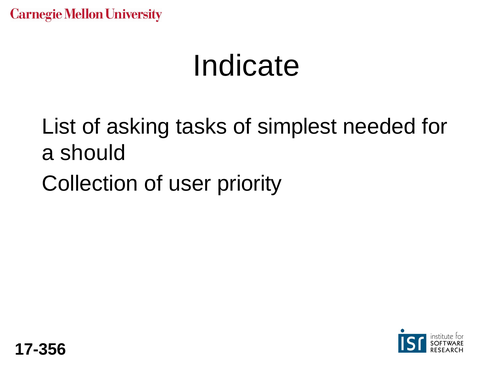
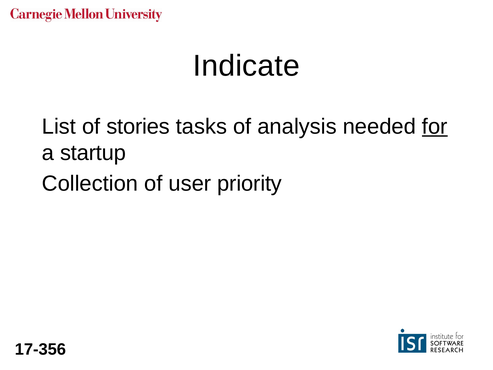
asking: asking -> stories
simplest: simplest -> analysis
for underline: none -> present
should: should -> startup
